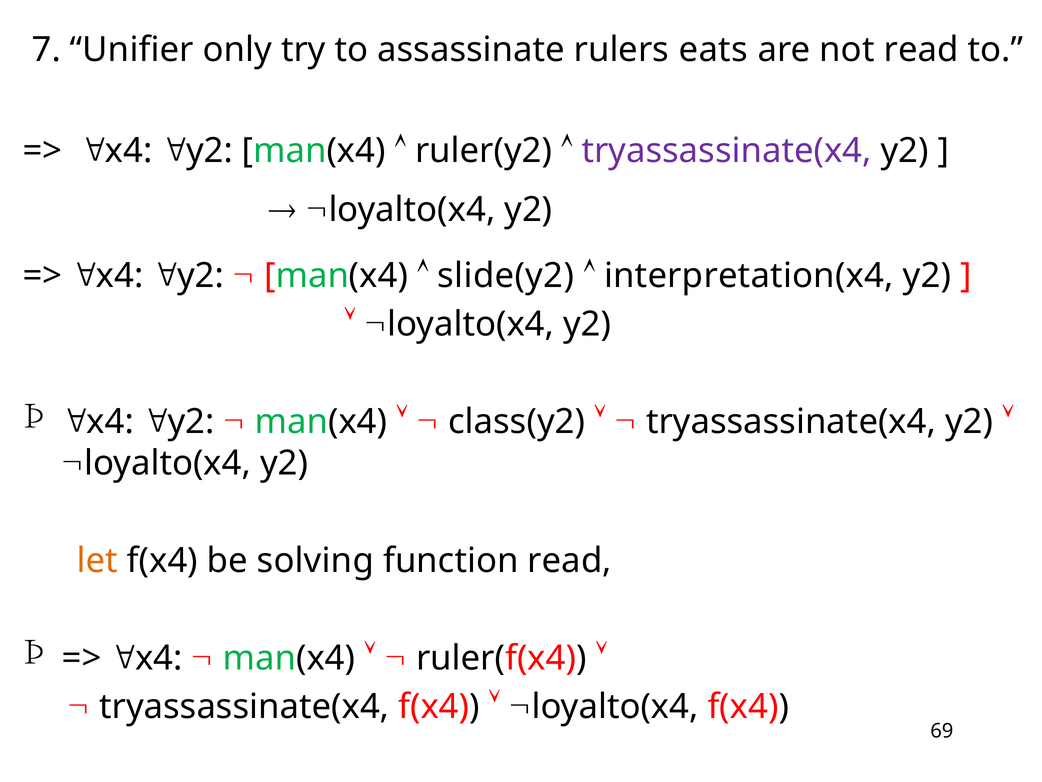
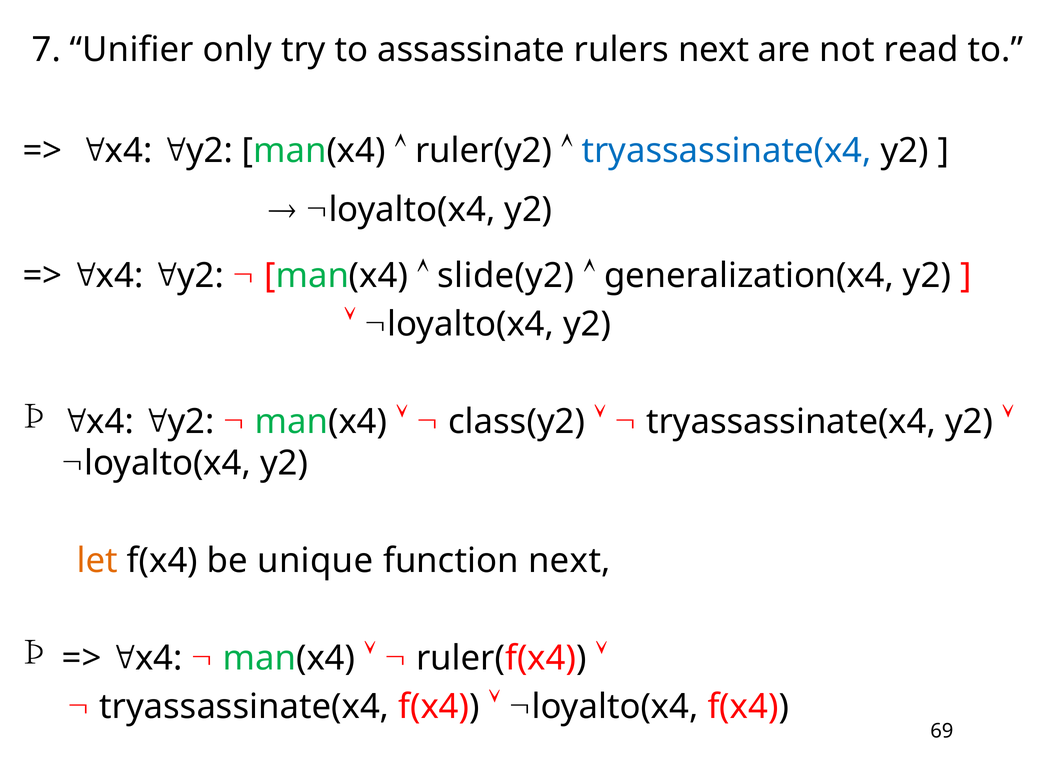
rulers eats: eats -> next
tryassassinate(x4 at (727, 151) colour: purple -> blue
interpretation(x4: interpretation(x4 -> generalization(x4
solving: solving -> unique
function read: read -> next
